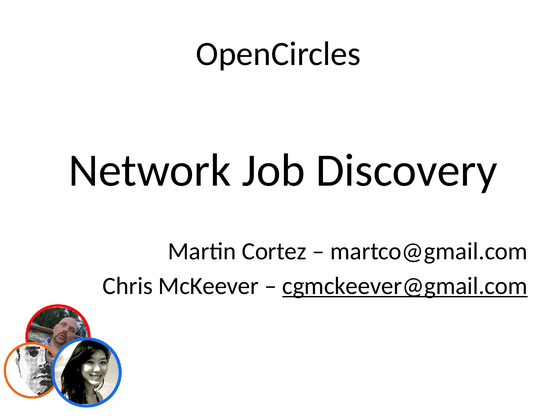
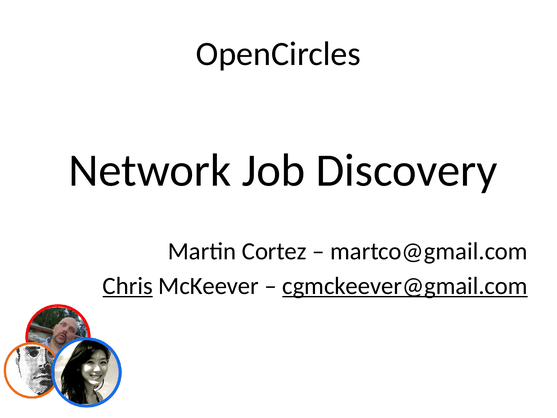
Chris underline: none -> present
